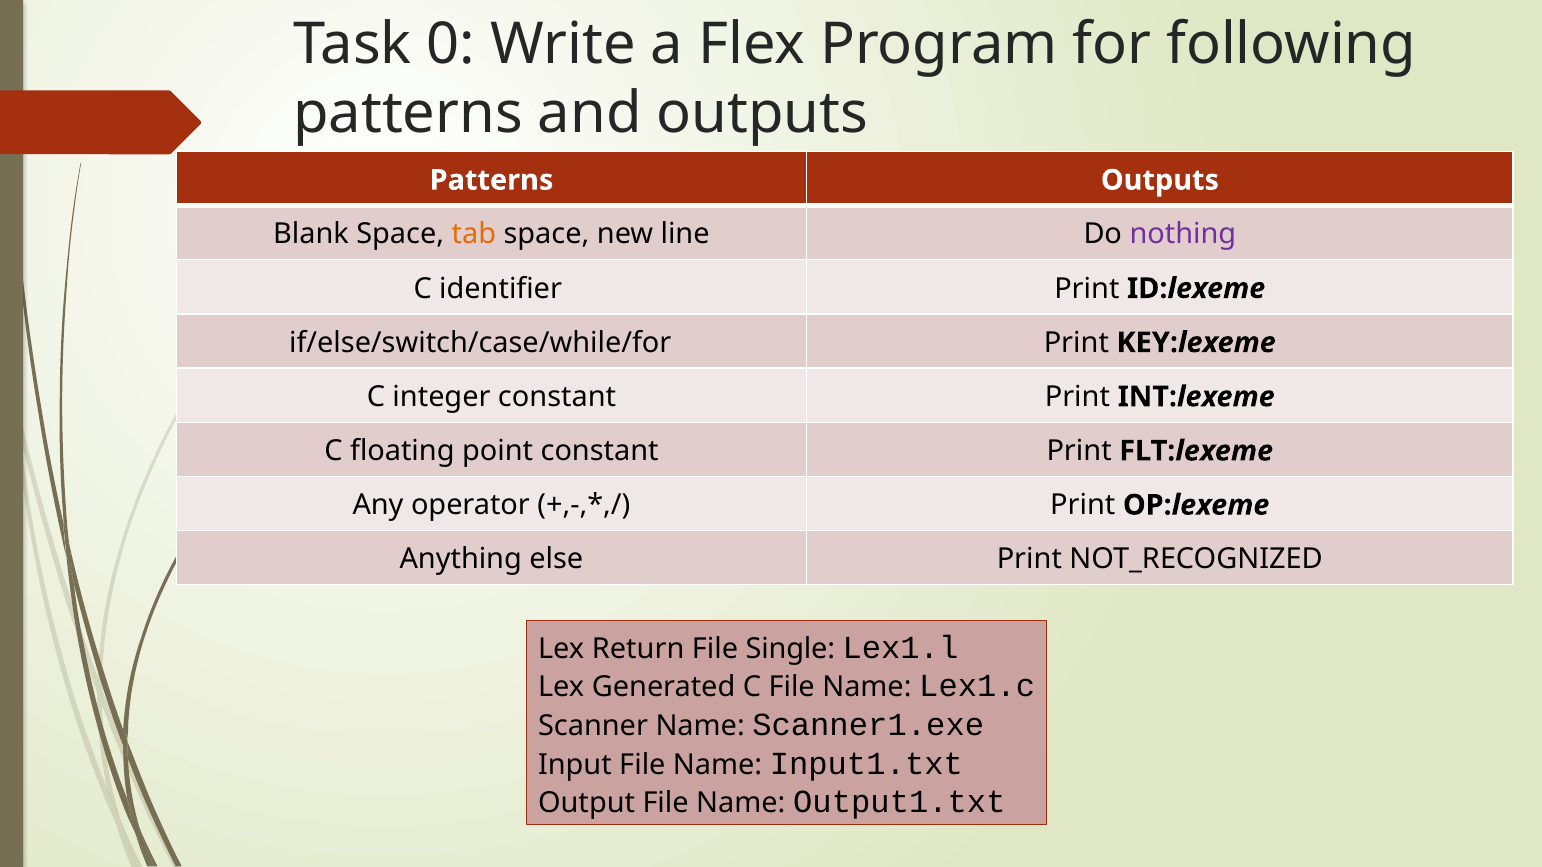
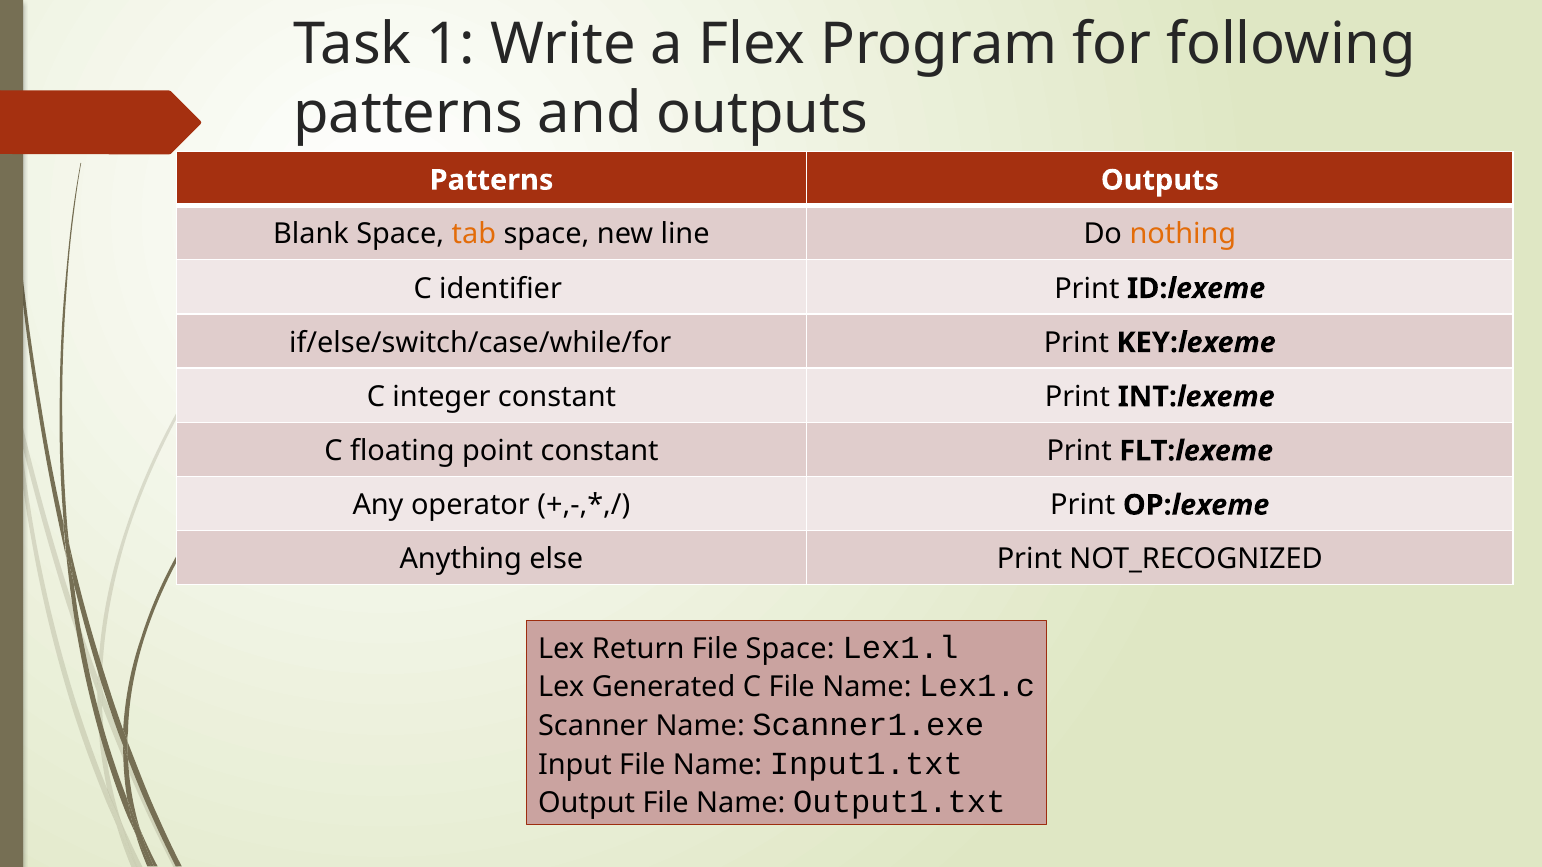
0: 0 -> 1
nothing colour: purple -> orange
File Single: Single -> Space
